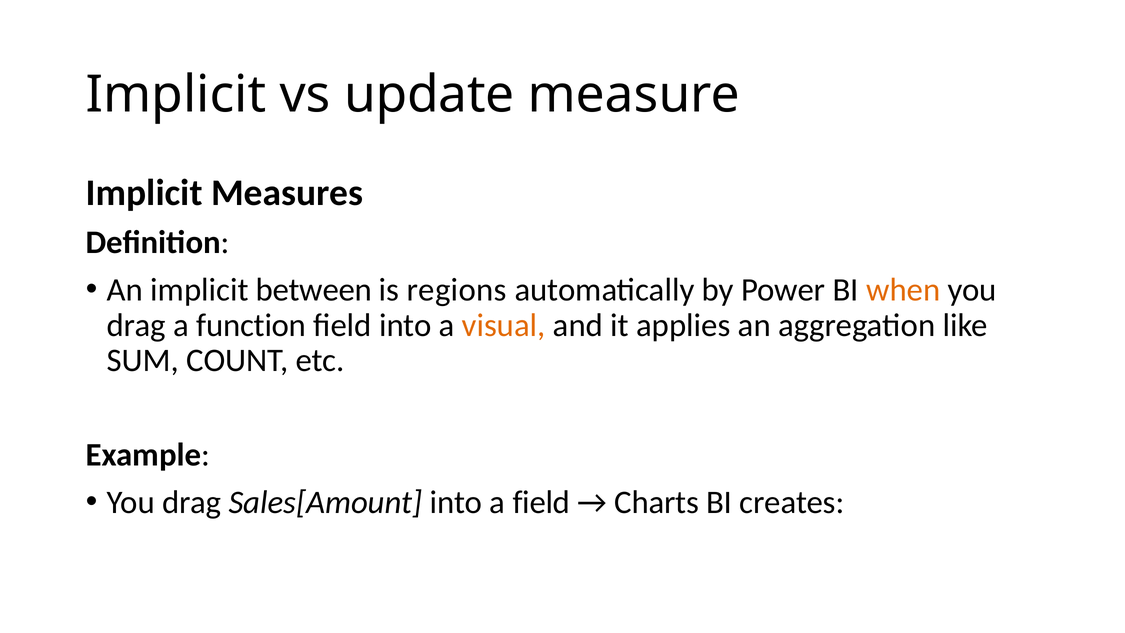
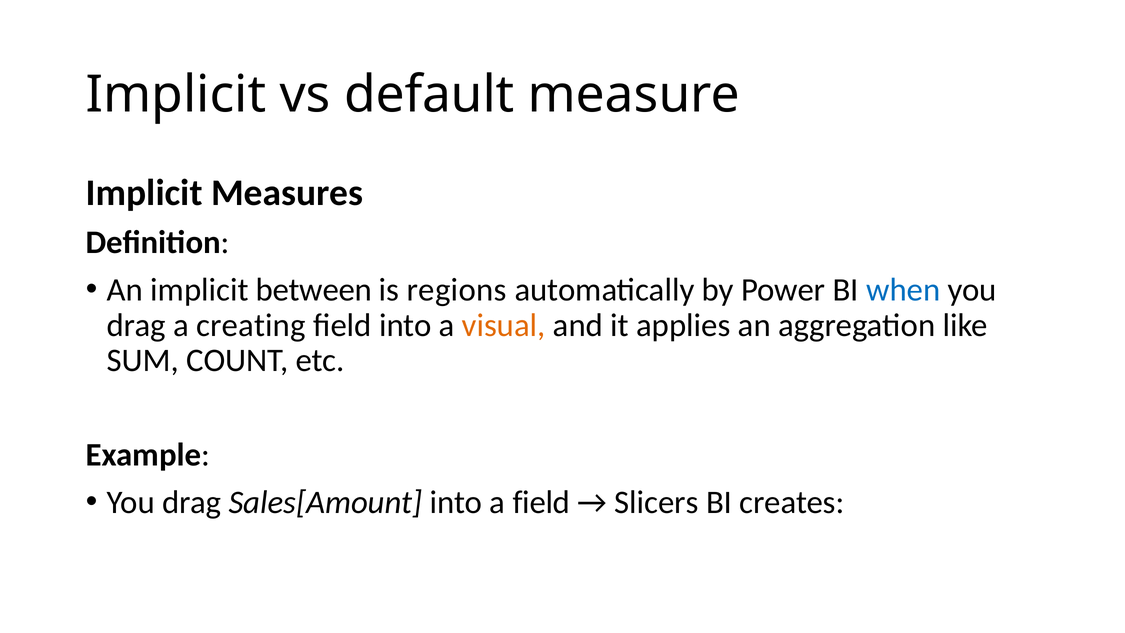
update: update -> default
when colour: orange -> blue
function: function -> creating
Charts: Charts -> Slicers
